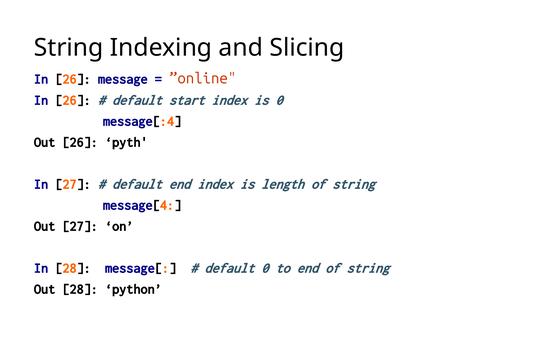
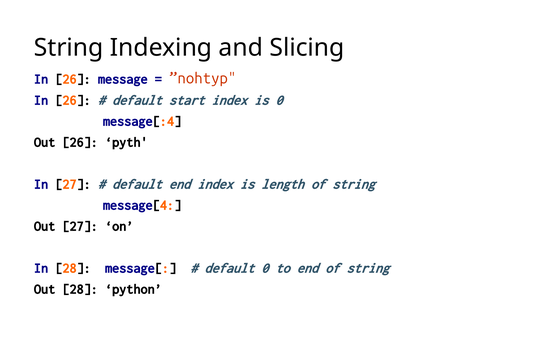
”online: ”online -> ”nohtyp
